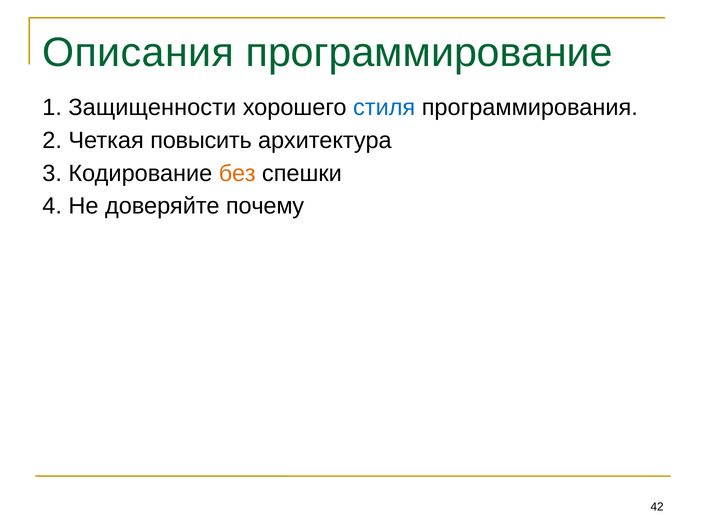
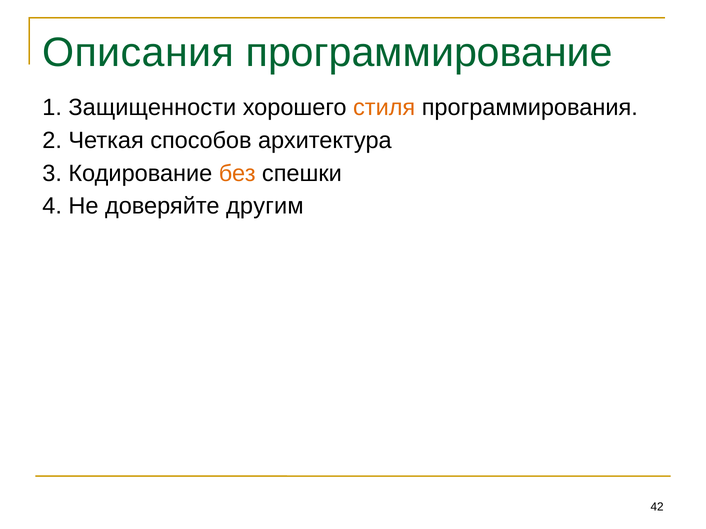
стиля colour: blue -> orange
повысить: повысить -> способов
почему: почему -> другим
